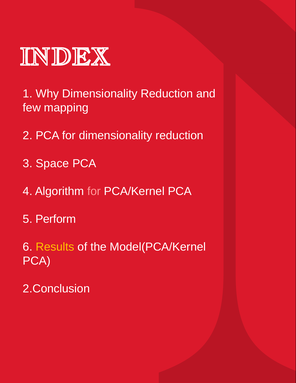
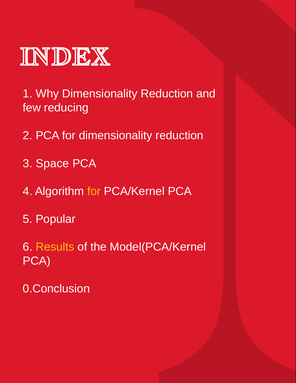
mapping: mapping -> reducing
for at (94, 191) colour: pink -> yellow
Perform: Perform -> Popular
2.Conclusion: 2.Conclusion -> 0.Conclusion
